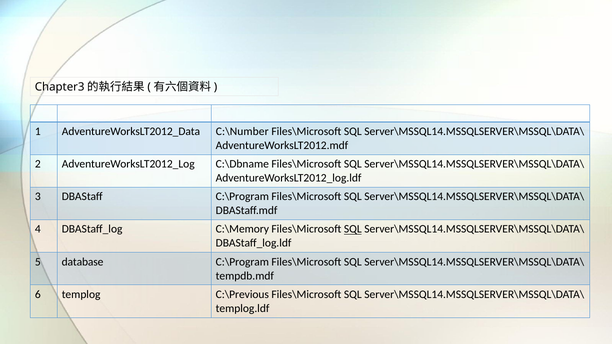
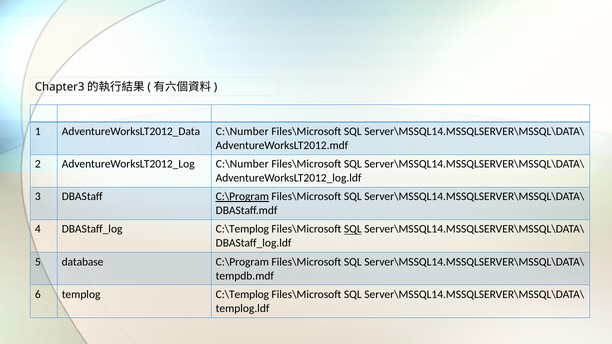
C:\Dbname at (242, 164): C:\Dbname -> C:\Number
C:\Program at (242, 197) underline: none -> present
C:\Memory at (242, 229): C:\Memory -> C:\Templog
templog C:\Previous: C:\Previous -> C:\Templog
